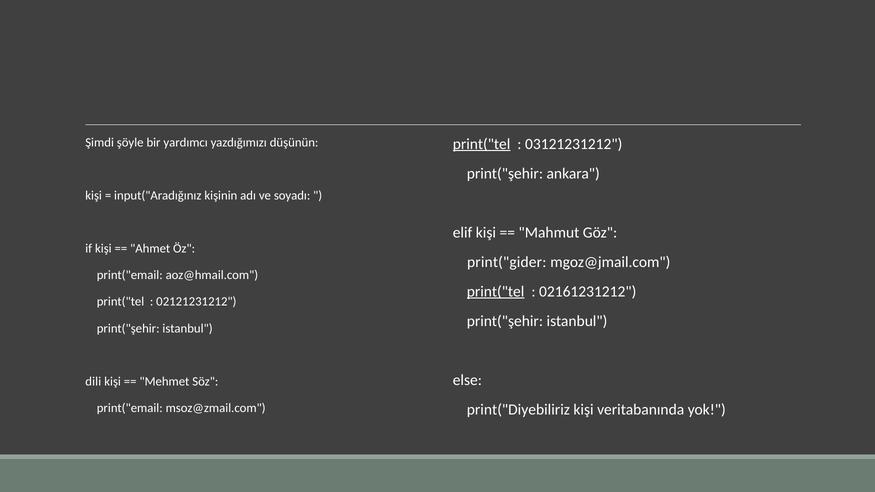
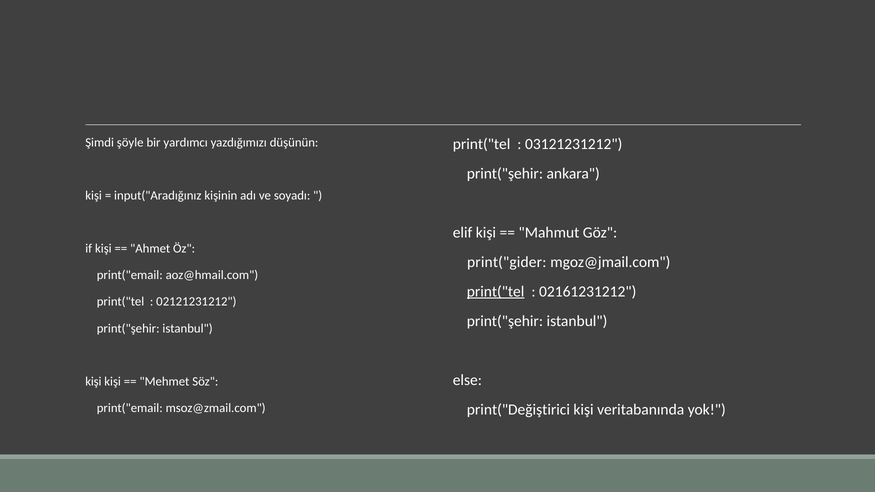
print("tel at (482, 144) underline: present -> none
dili at (93, 382): dili -> kişi
print("Diyebiliriz: print("Diyebiliriz -> print("Değiştirici
